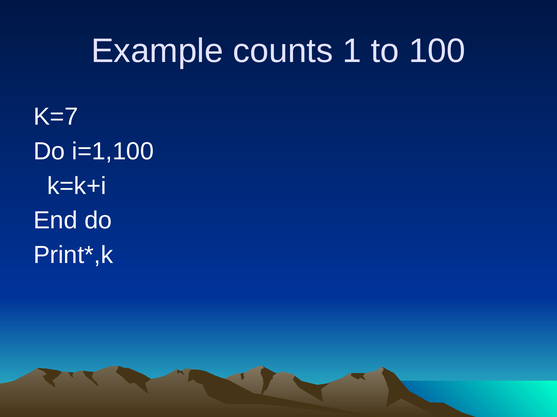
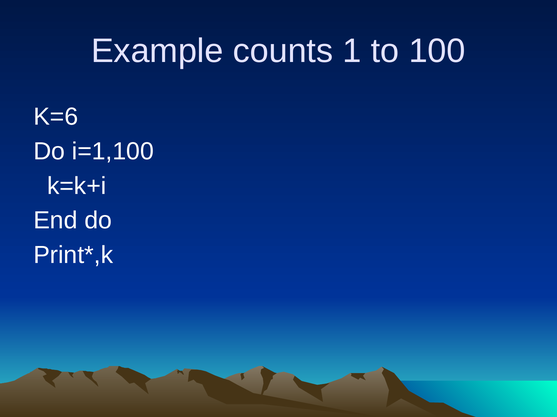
K=7: K=7 -> K=6
